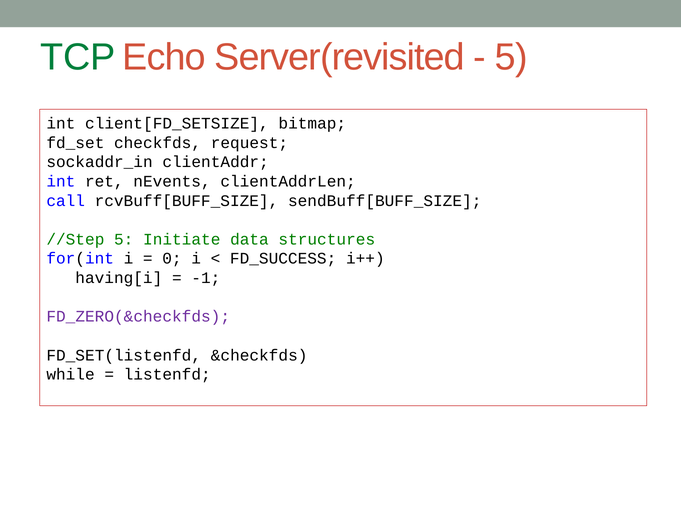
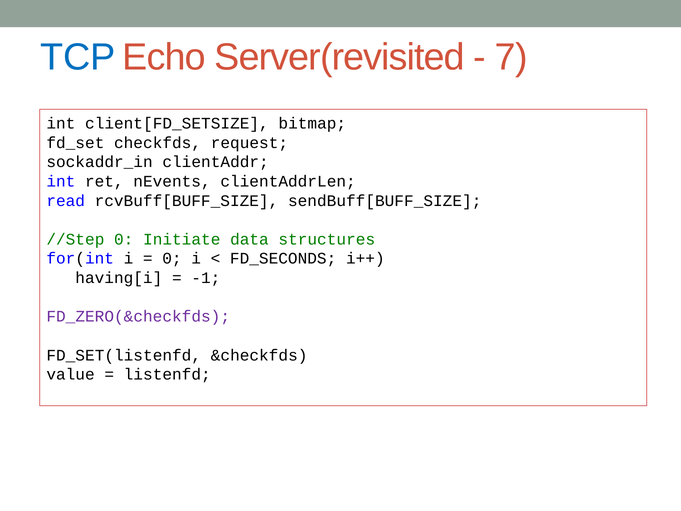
TCP colour: green -> blue
5 at (511, 57): 5 -> 7
call: call -> read
//Step 5: 5 -> 0
FD_SUCCESS: FD_SUCCESS -> FD_SECONDS
while: while -> value
